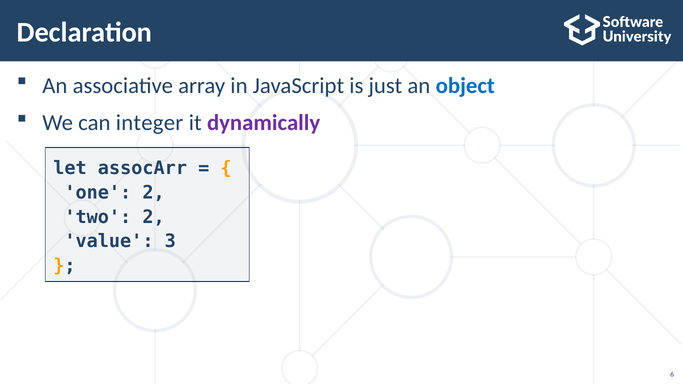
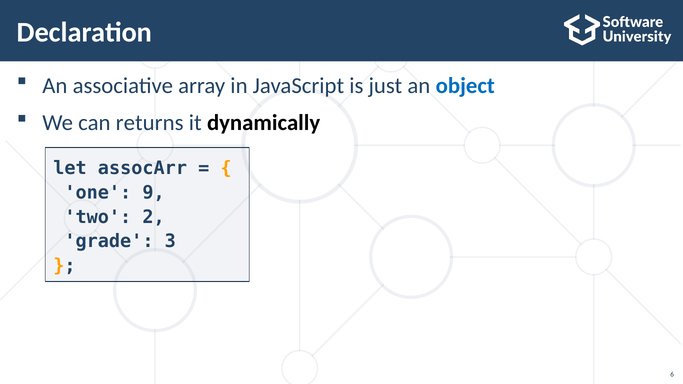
integer: integer -> returns
dynamically colour: purple -> black
one 2: 2 -> 9
value: value -> grade
